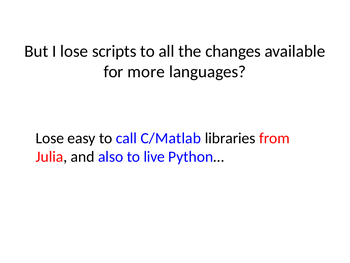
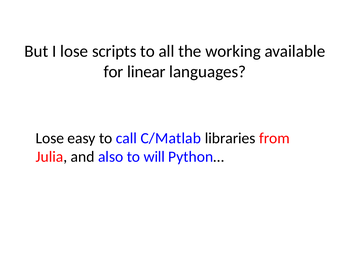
changes: changes -> working
more: more -> linear
live: live -> will
